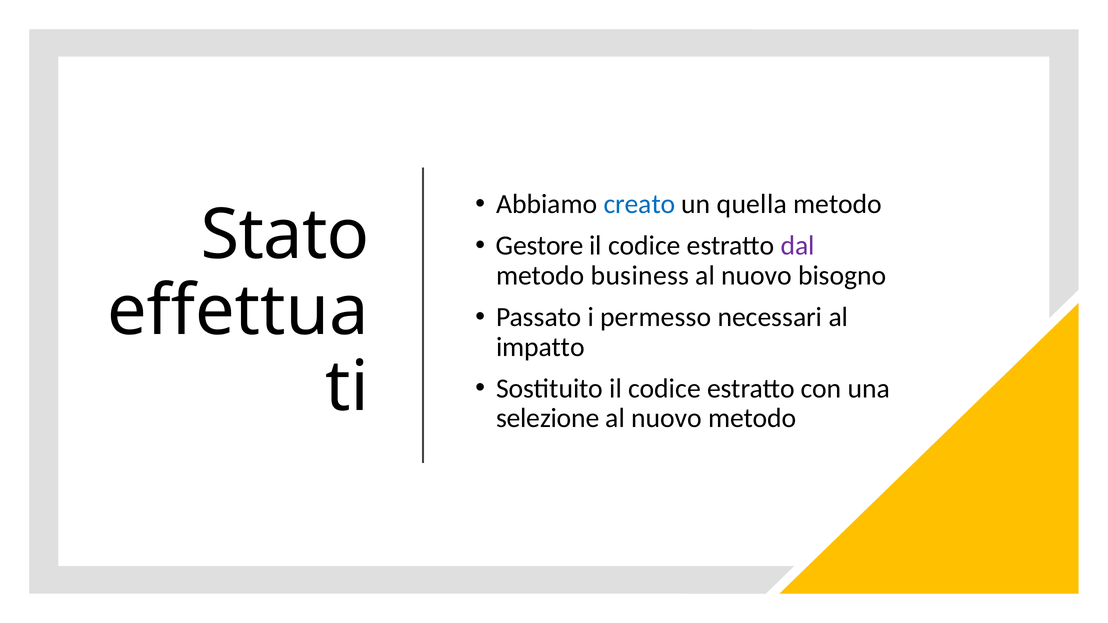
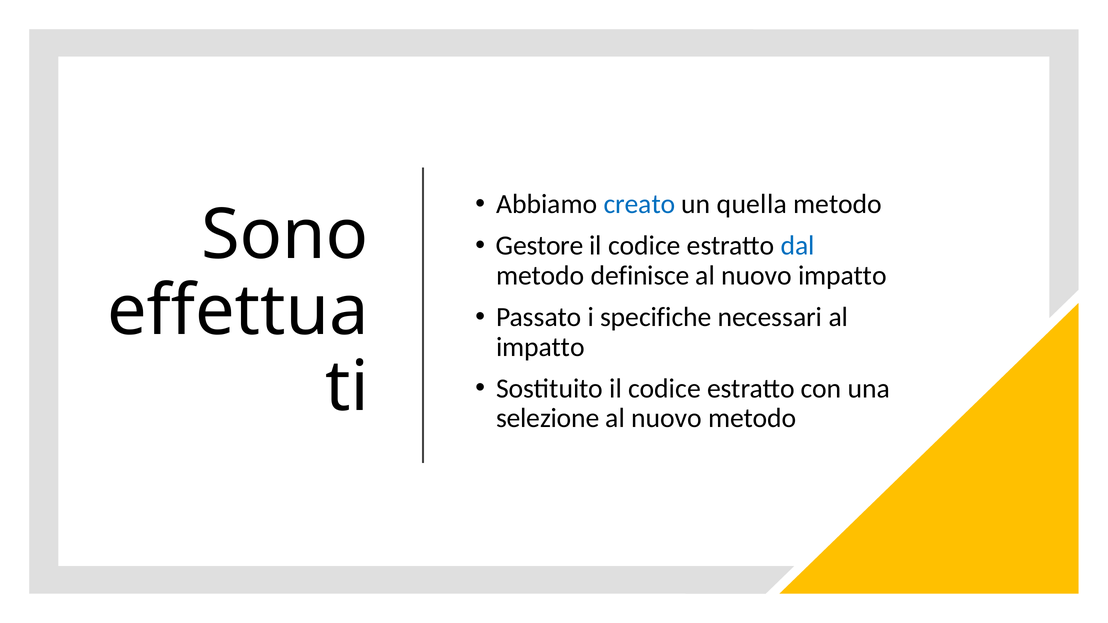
Stato: Stato -> Sono
dal colour: purple -> blue
business: business -> definisce
nuovo bisogno: bisogno -> impatto
permesso: permesso -> specifiche
